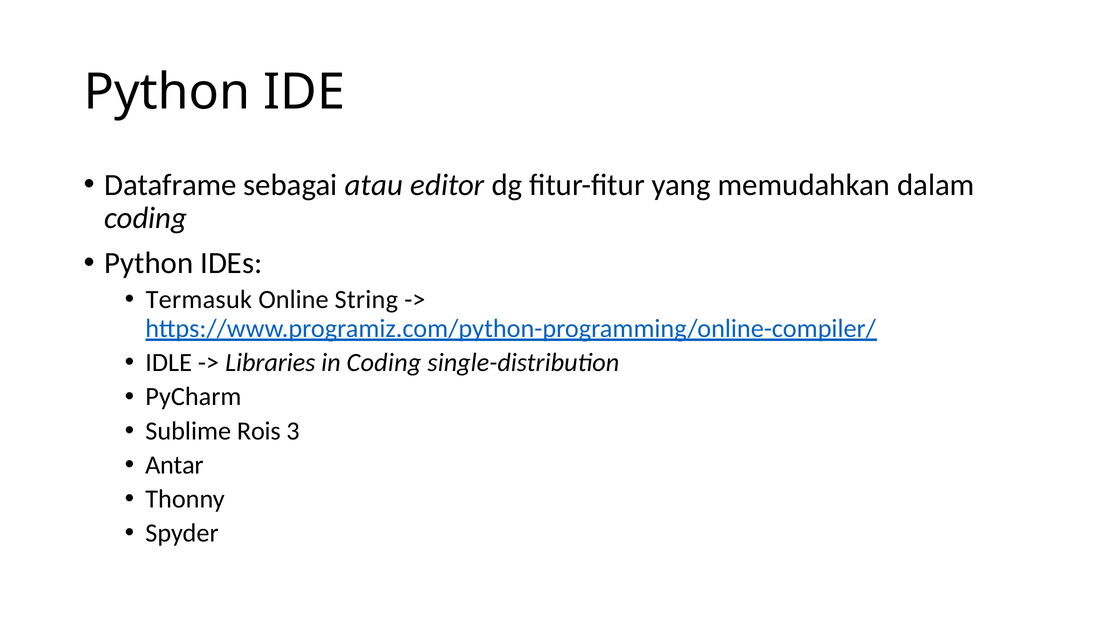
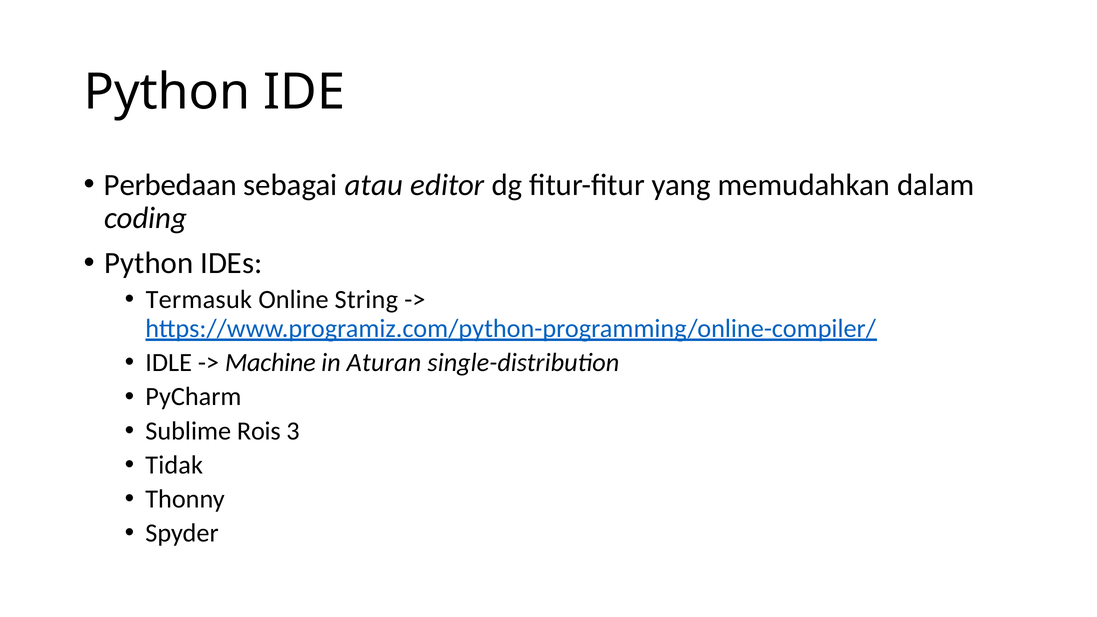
Dataframe: Dataframe -> Perbedaan
Libraries: Libraries -> Machine
in Coding: Coding -> Aturan
Antar: Antar -> Tidak
